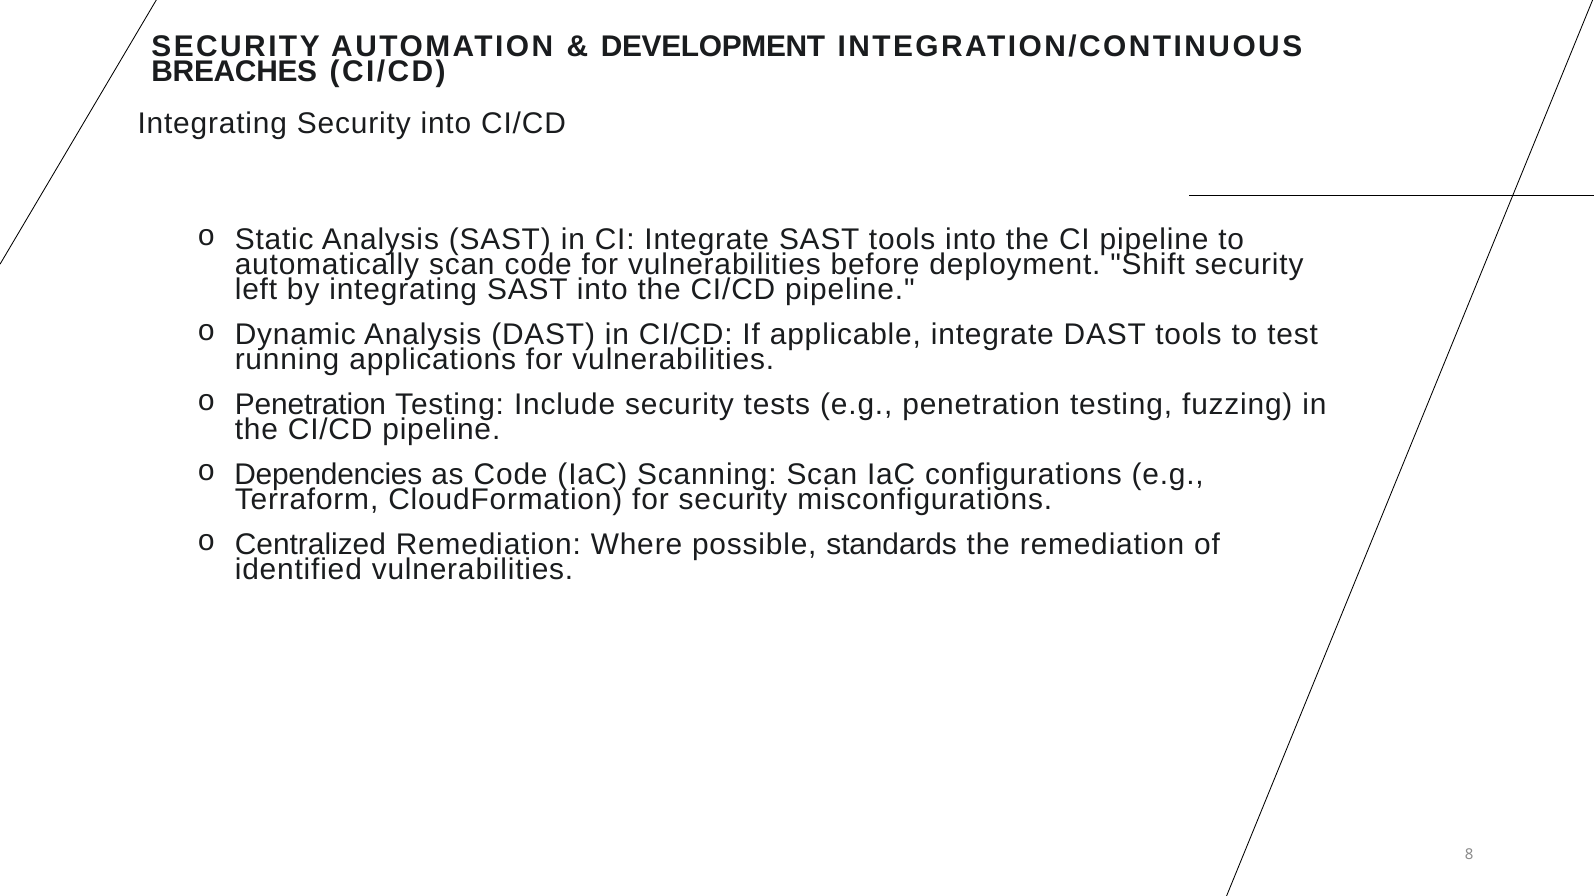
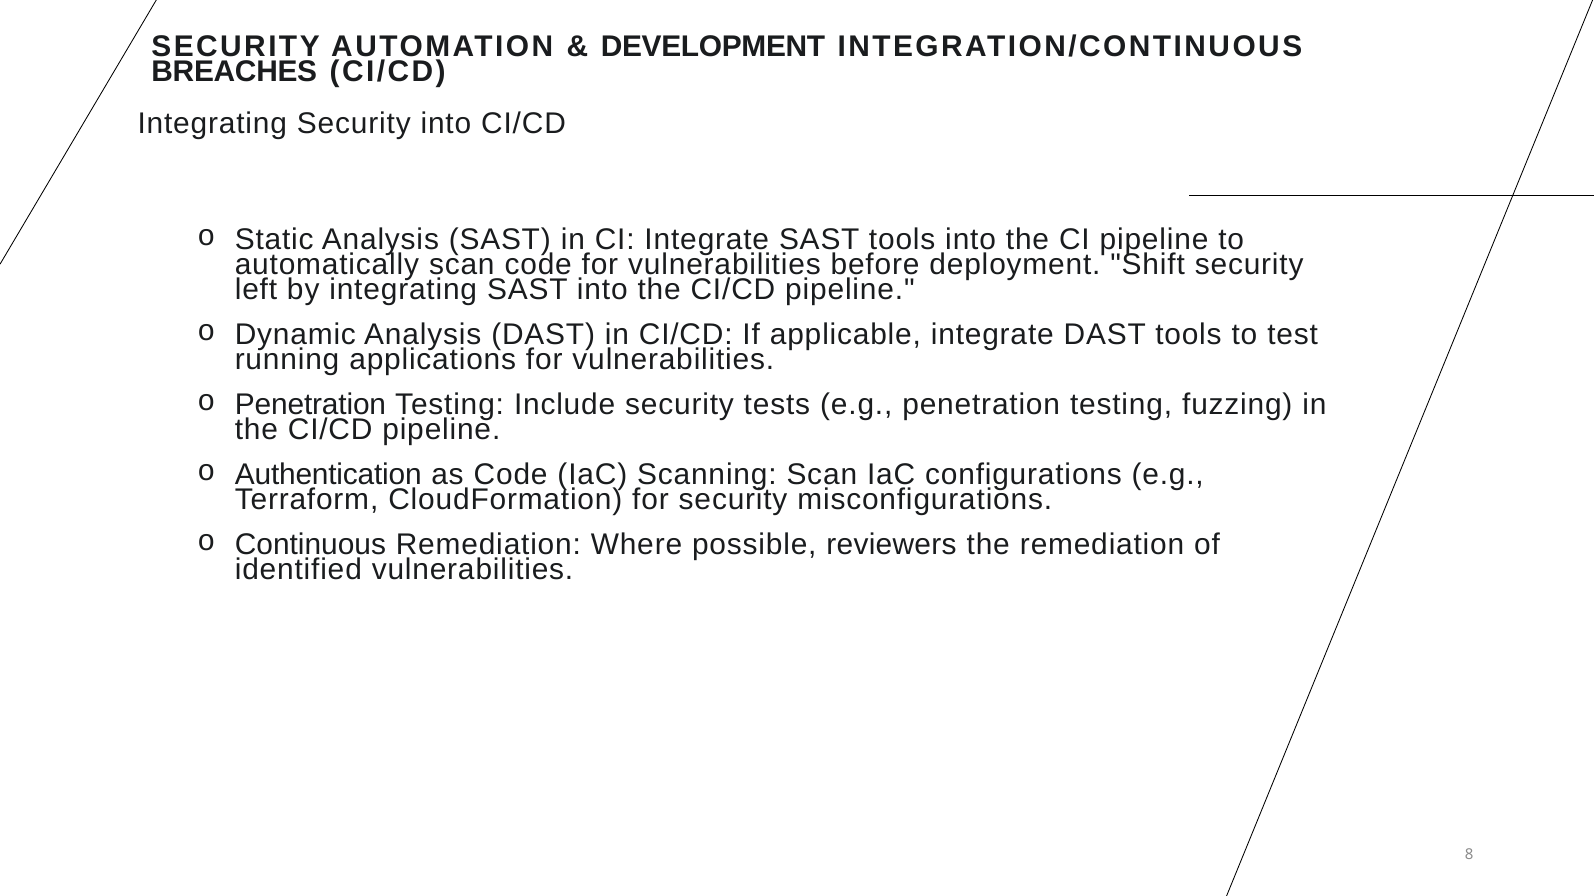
Dependencies: Dependencies -> Authentication
Centralized: Centralized -> Continuous
standards: standards -> reviewers
